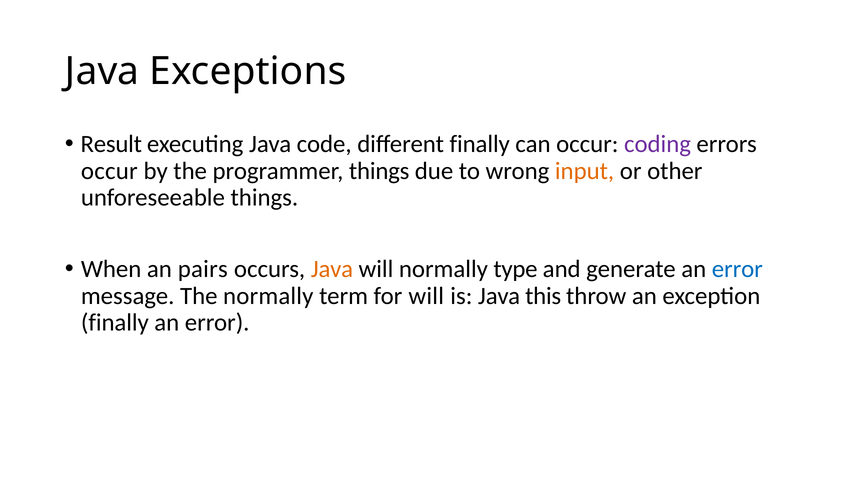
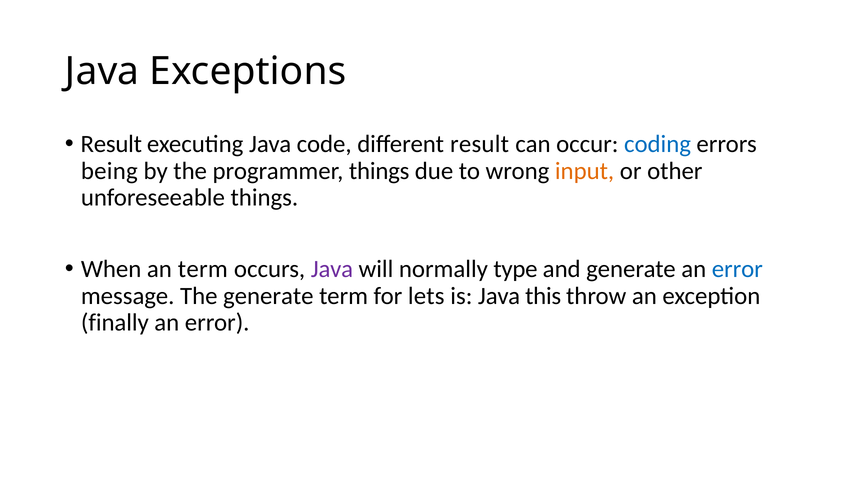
different finally: finally -> result
coding colour: purple -> blue
occur at (109, 171): occur -> being
an pairs: pairs -> term
Java at (332, 269) colour: orange -> purple
The normally: normally -> generate
for will: will -> lets
